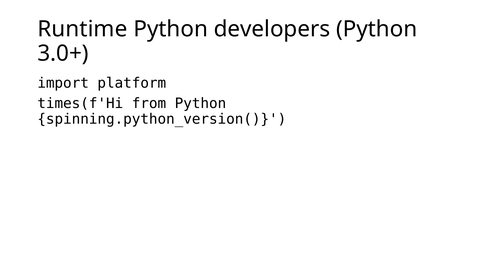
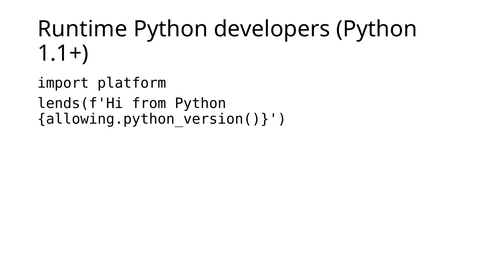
3.0+: 3.0+ -> 1.1+
times(f'Hi: times(f'Hi -> lends(f'Hi
spinning.python_version(: spinning.python_version( -> allowing.python_version(
